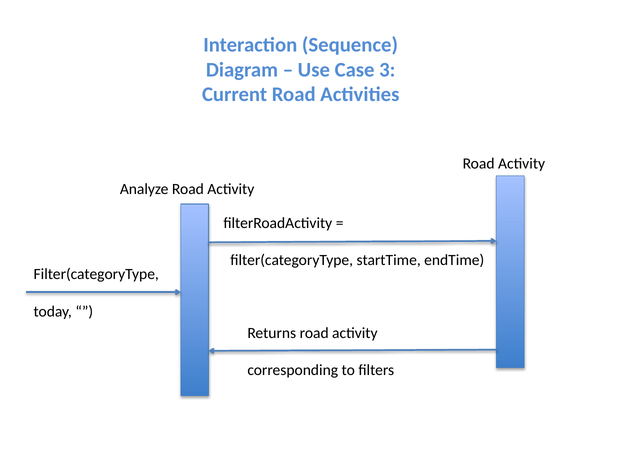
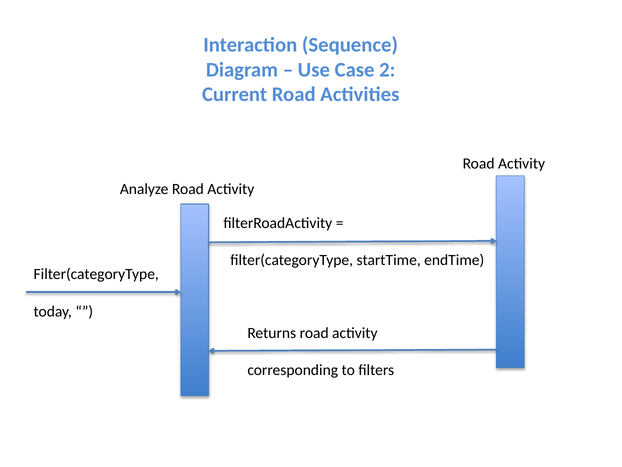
3: 3 -> 2
